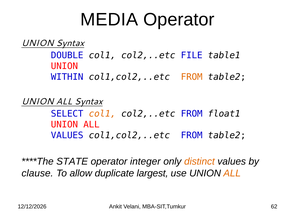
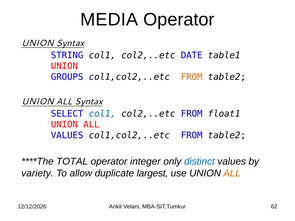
DOUBLE: DOUBLE -> STRING
FILE: FILE -> DATE
WITHIN: WITHIN -> GROUPS
col1 at (102, 114) colour: orange -> blue
STATE: STATE -> TOTAL
distinct colour: orange -> blue
clause: clause -> variety
